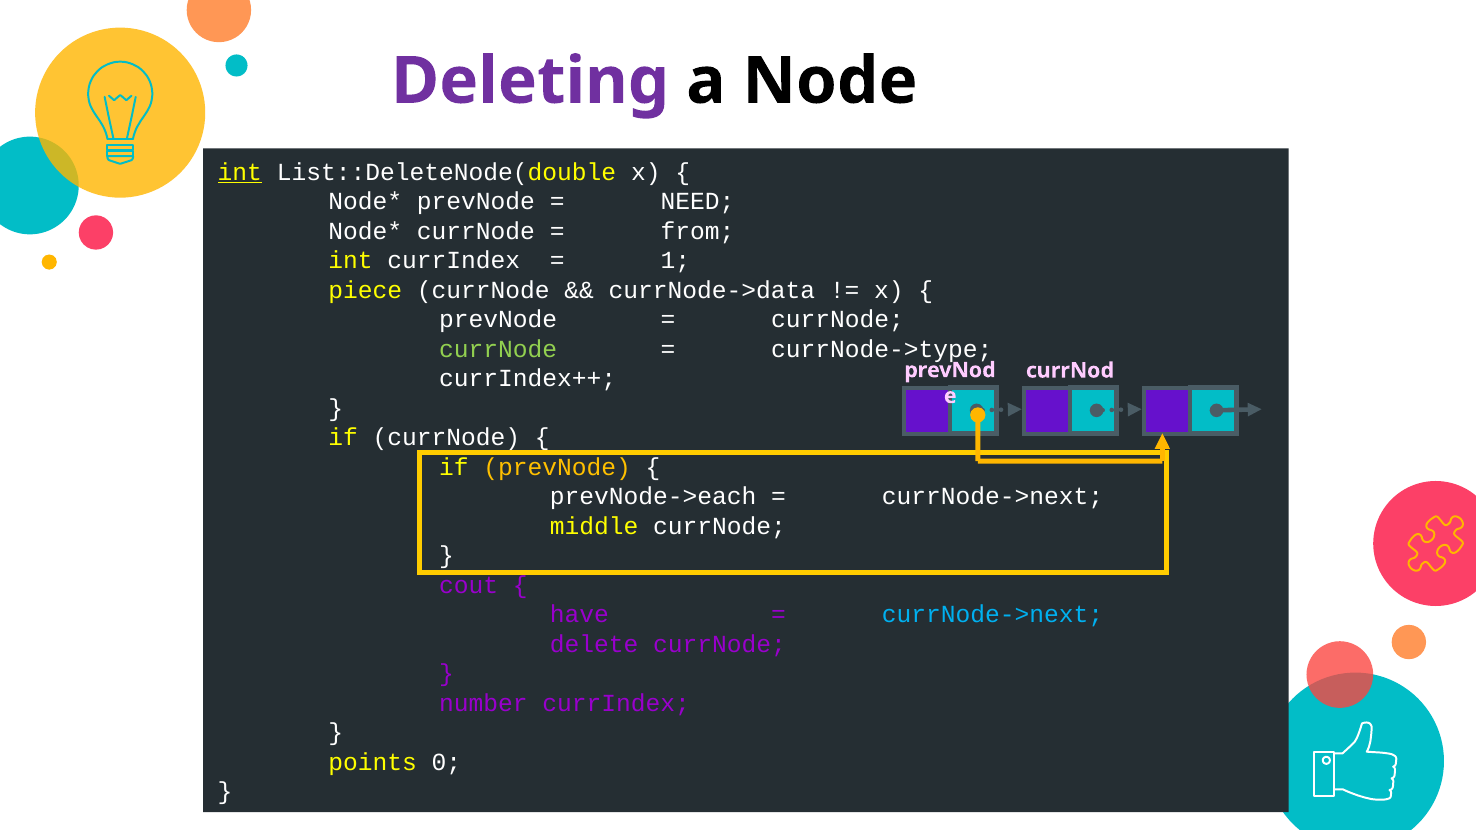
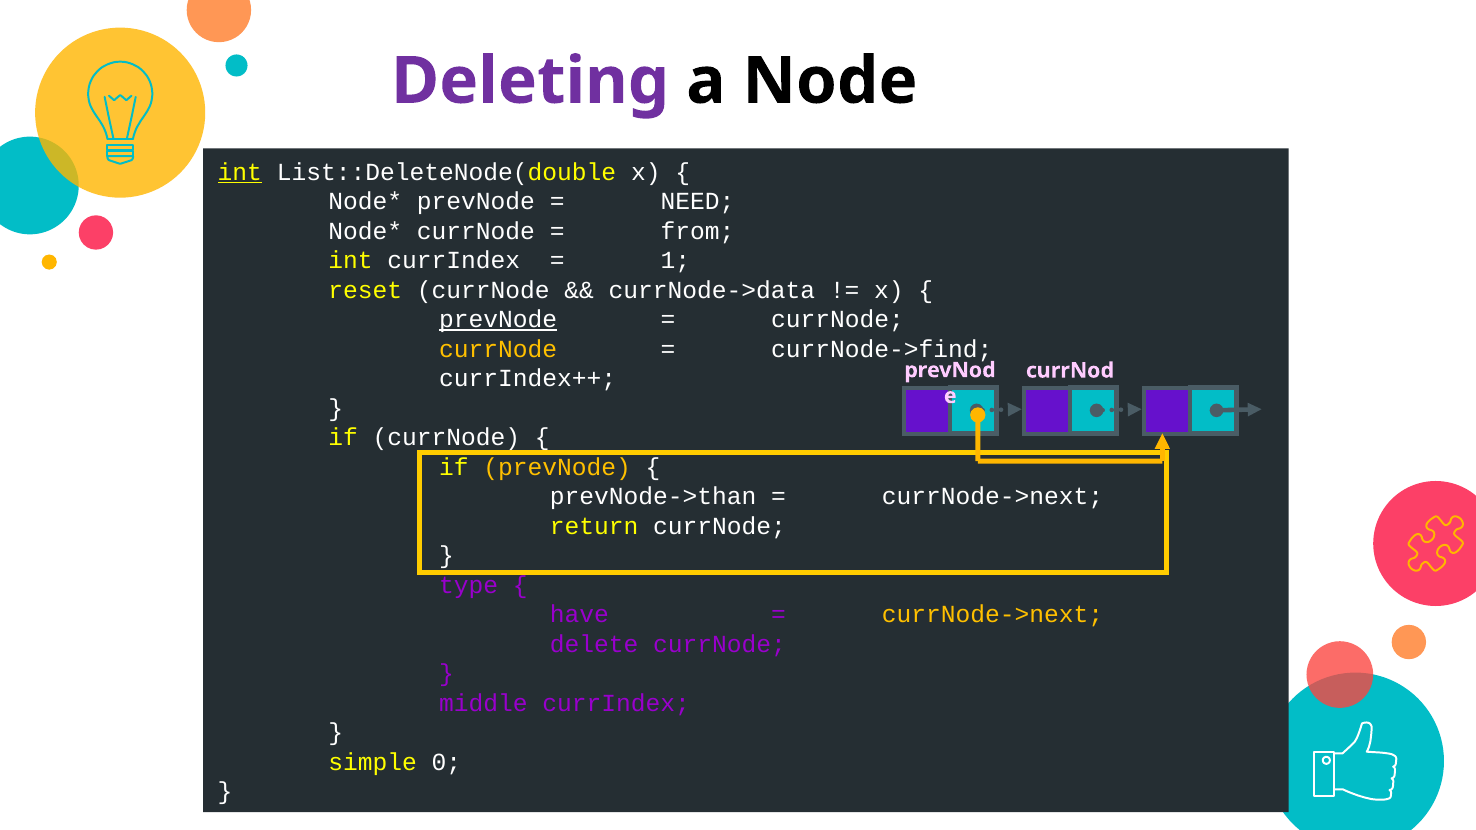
piece: piece -> reset
prevNode at (498, 320) underline: none -> present
currNode at (498, 349) colour: light green -> yellow
currNode->type: currNode->type -> currNode->find
prevNode->each: prevNode->each -> prevNode->than
middle: middle -> return
cout: cout -> type
currNode->next at (993, 615) colour: light blue -> yellow
number: number -> middle
points: points -> simple
